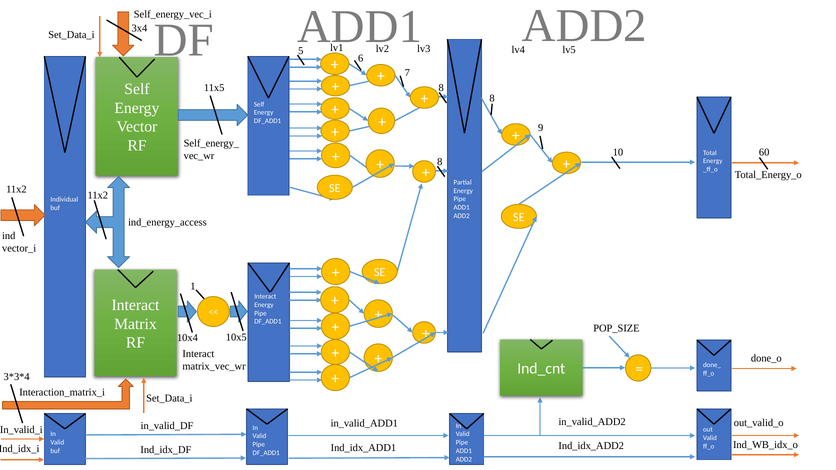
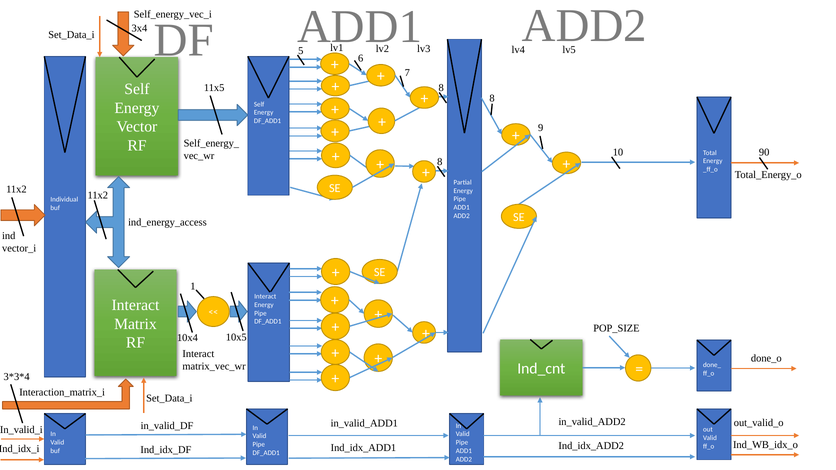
60: 60 -> 90
